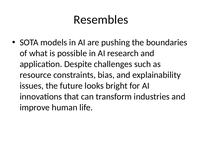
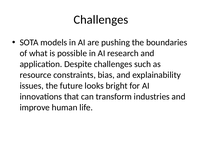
Resembles at (101, 20): Resembles -> Challenges
